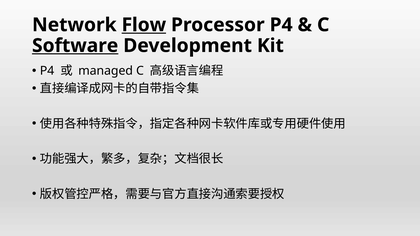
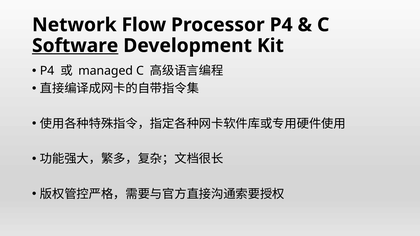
Flow underline: present -> none
